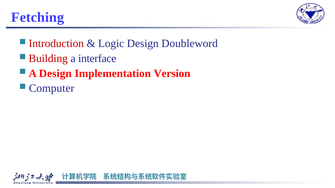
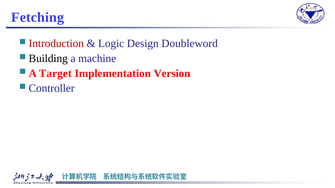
Building colour: red -> black
interface: interface -> machine
A Design: Design -> Target
Computer: Computer -> Controller
